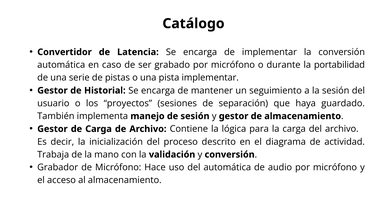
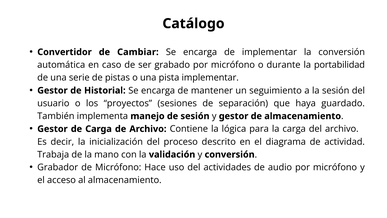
Latencia: Latencia -> Cambiar
del automática: automática -> actividades
